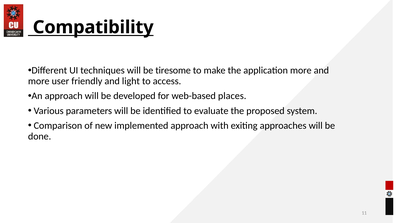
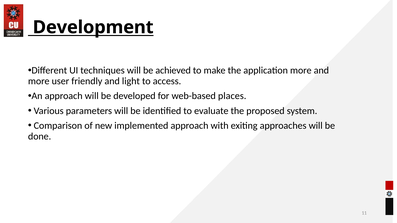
Compatibility: Compatibility -> Development
tiresome: tiresome -> achieved
